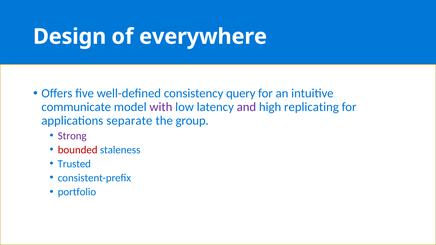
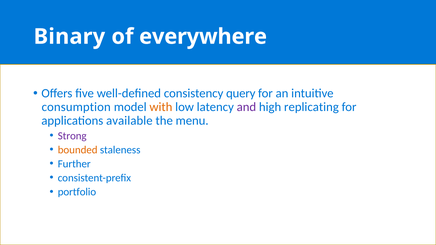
Design: Design -> Binary
communicate: communicate -> consumption
with colour: purple -> orange
separate: separate -> available
group: group -> menu
bounded colour: red -> orange
Trusted: Trusted -> Further
